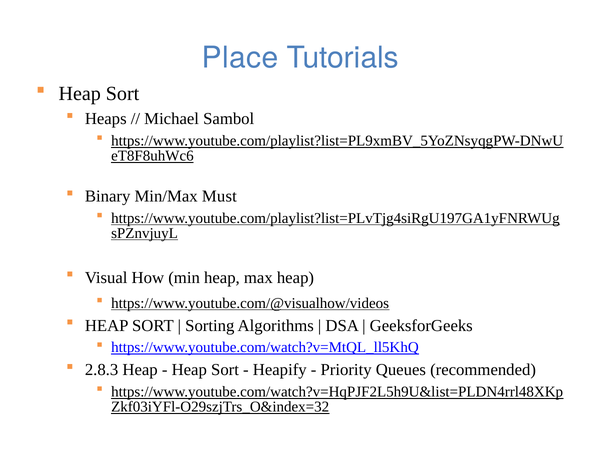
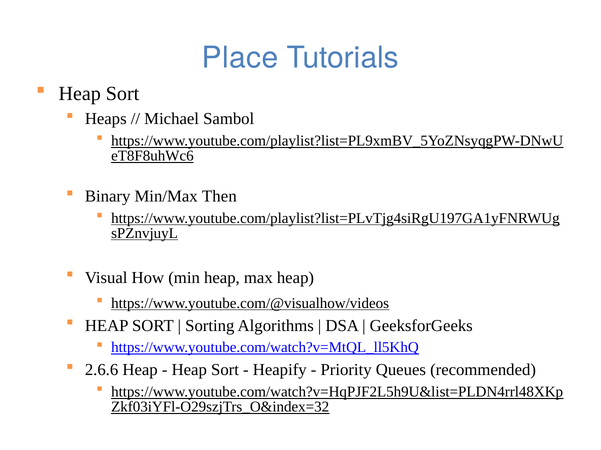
Must: Must -> Then
2.8.3: 2.8.3 -> 2.6.6
